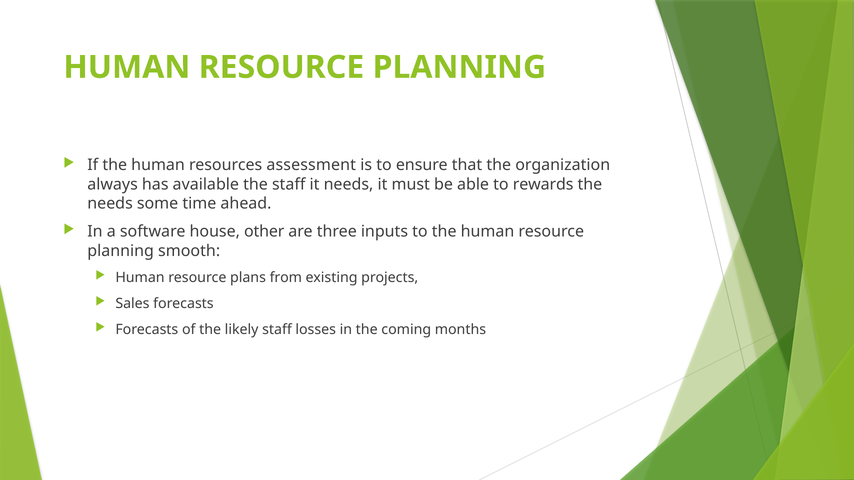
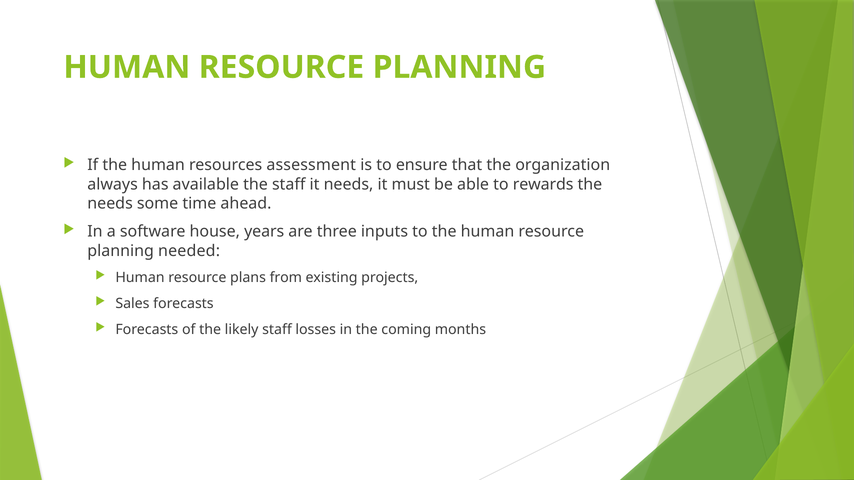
other: other -> years
smooth: smooth -> needed
